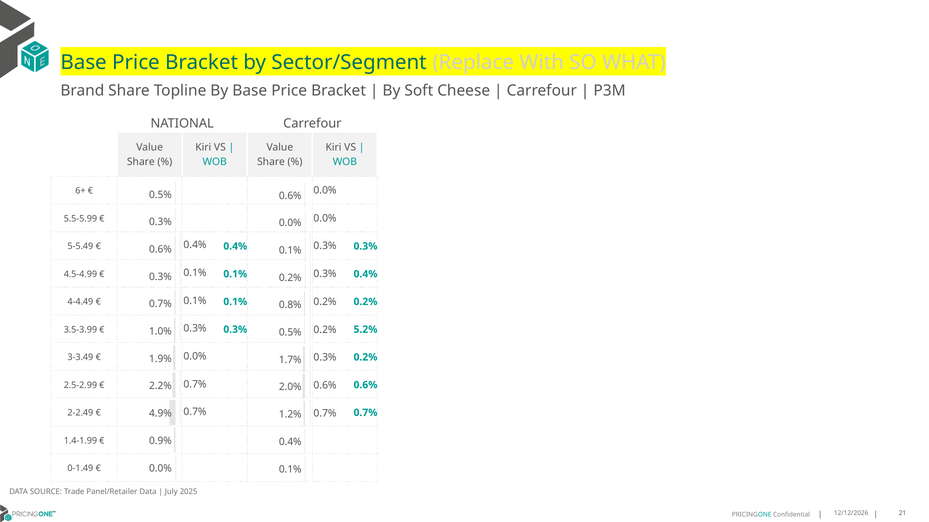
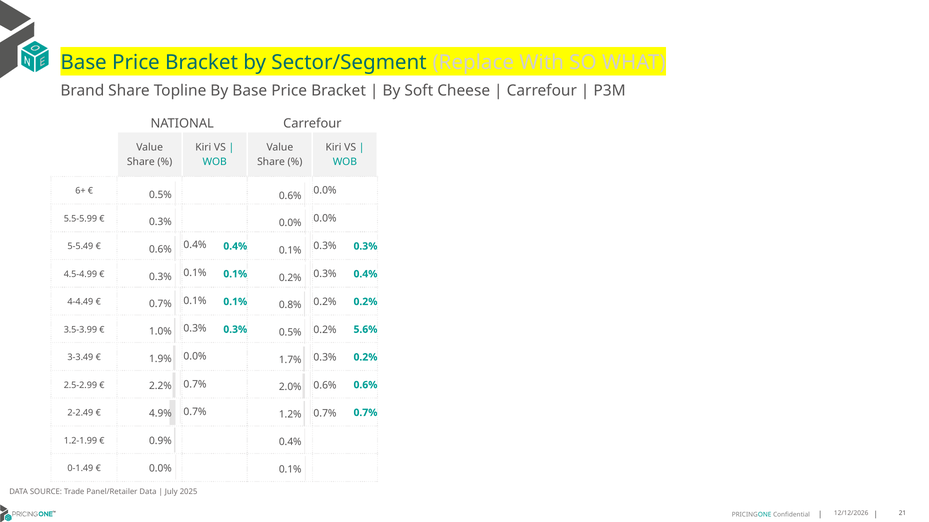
5.2%: 5.2% -> 5.6%
1.4-1.99: 1.4-1.99 -> 1.2-1.99
